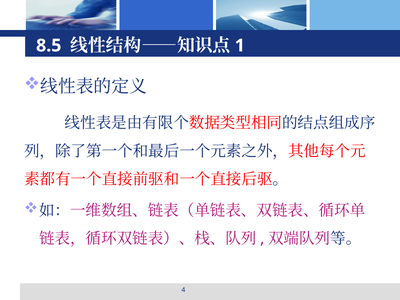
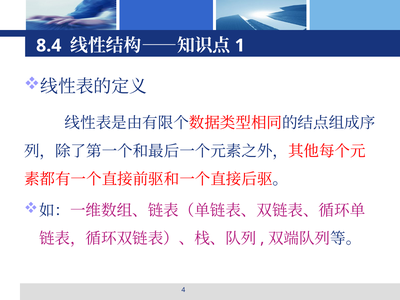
8.5: 8.5 -> 8.4
